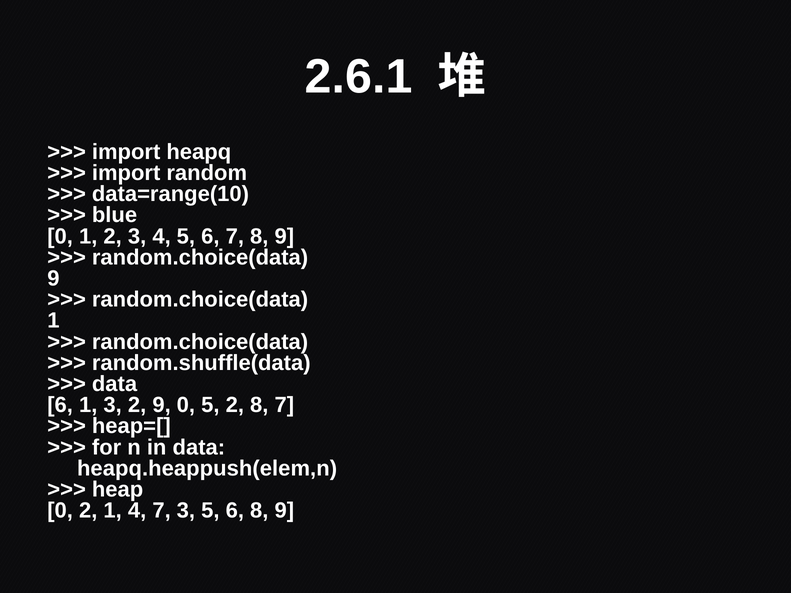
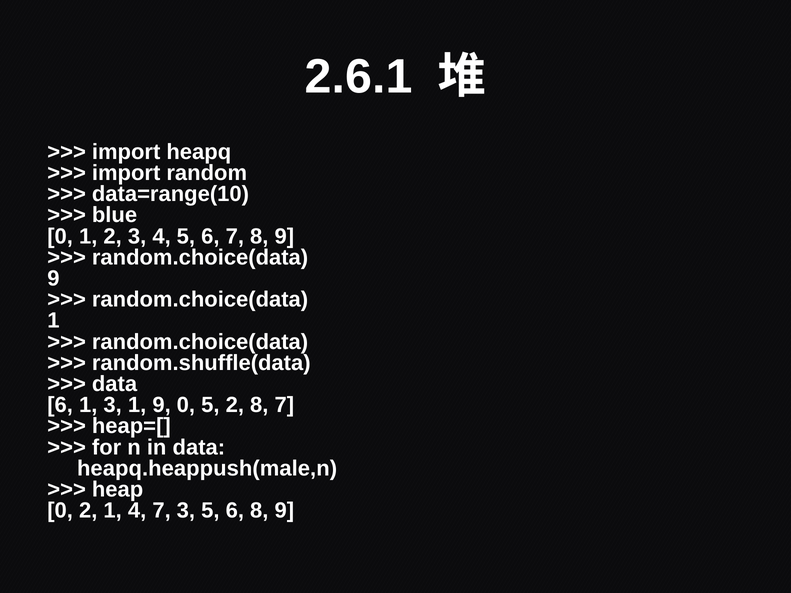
3 2: 2 -> 1
heapq.heappush(elem,n: heapq.heappush(elem,n -> heapq.heappush(male,n
